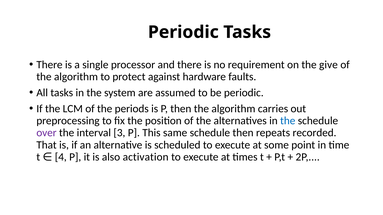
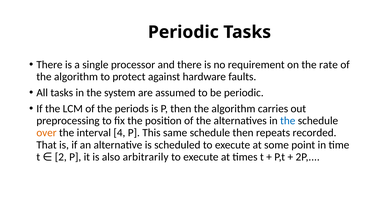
give: give -> rate
over colour: purple -> orange
3: 3 -> 4
4: 4 -> 2
activation: activation -> arbitrarily
